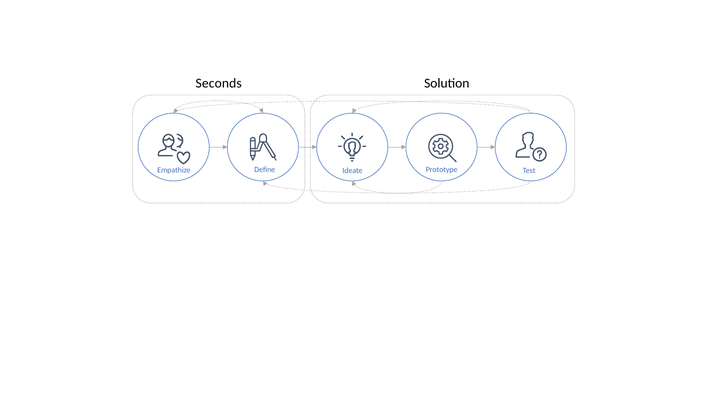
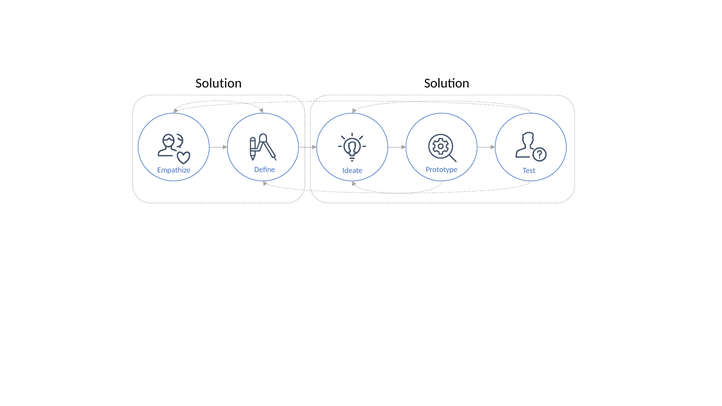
Seconds at (219, 83): Seconds -> Solution
